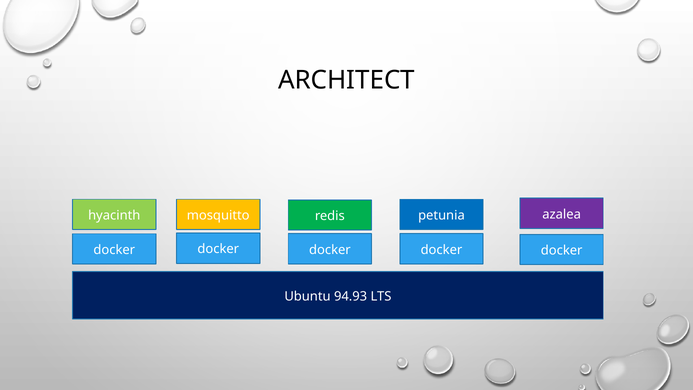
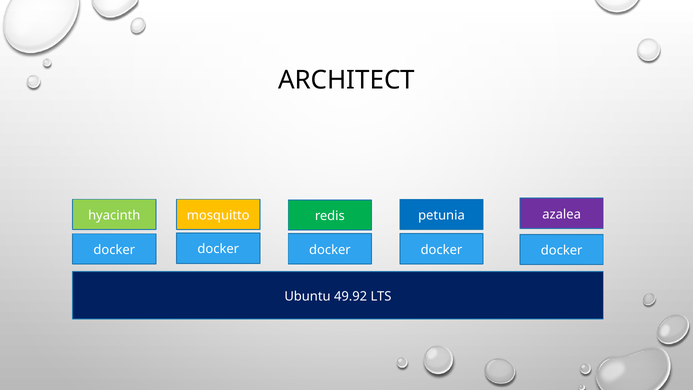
94.93: 94.93 -> 49.92
